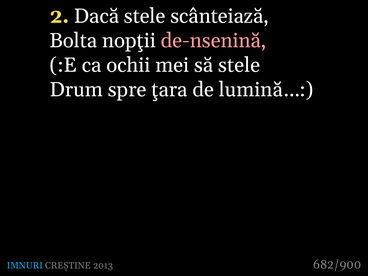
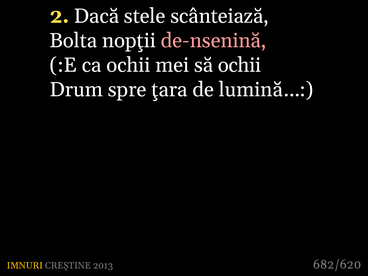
să stele: stele -> ochii
IMNURI colour: light blue -> yellow
682/900: 682/900 -> 682/620
